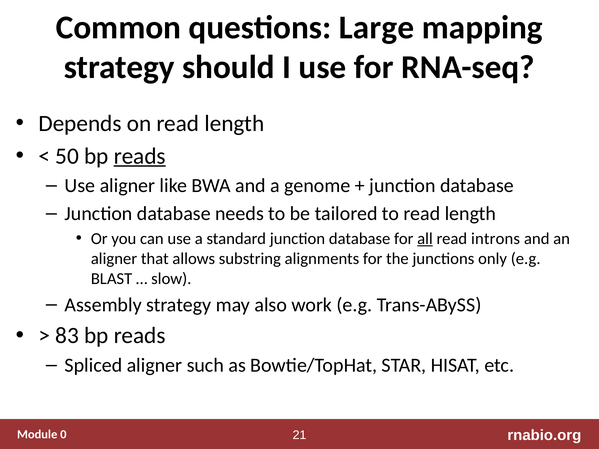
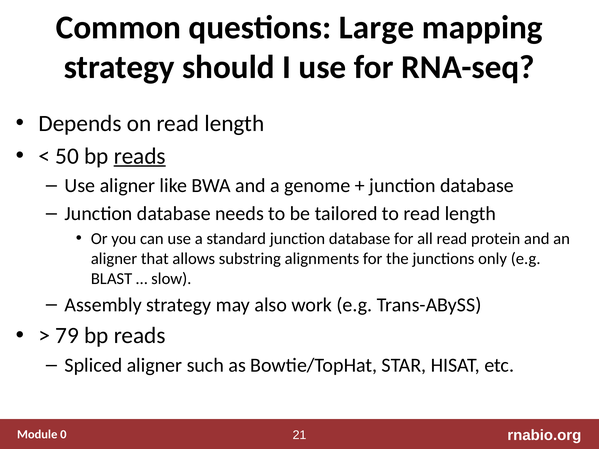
all underline: present -> none
introns: introns -> protein
83: 83 -> 79
